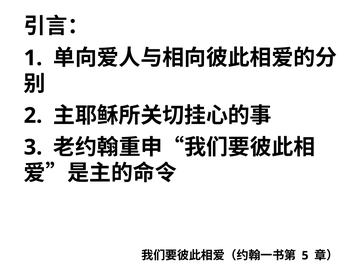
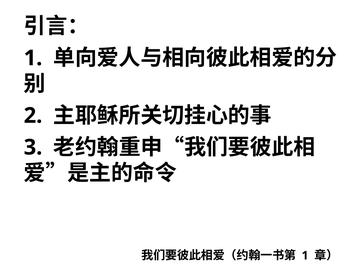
5 at (305, 255): 5 -> 1
